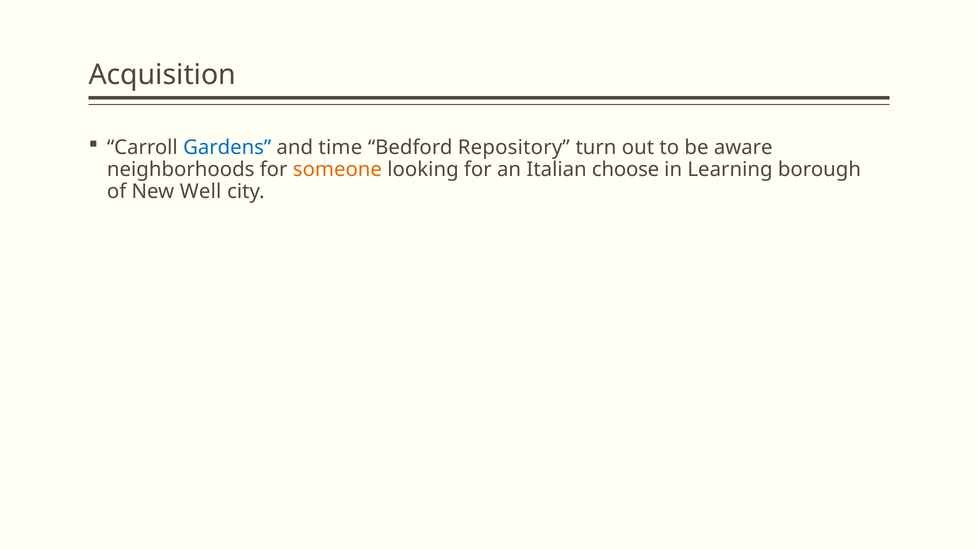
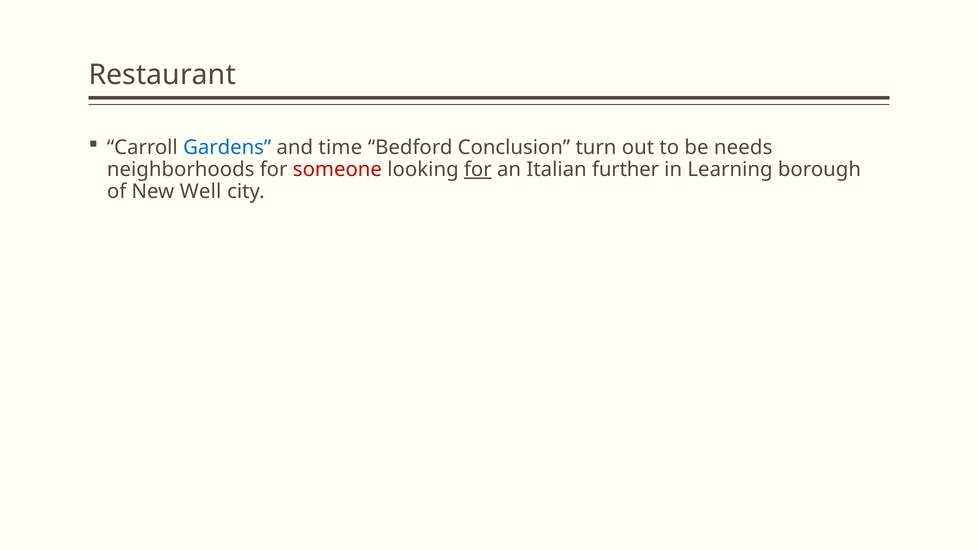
Acquisition: Acquisition -> Restaurant
Repository: Repository -> Conclusion
aware: aware -> needs
someone colour: orange -> red
for at (478, 170) underline: none -> present
choose: choose -> further
